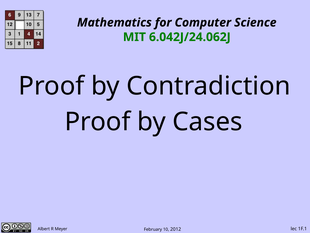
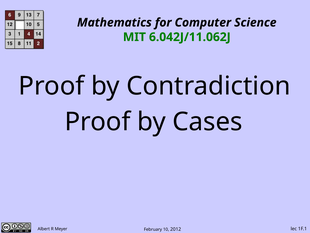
6.042J/24.062J: 6.042J/24.062J -> 6.042J/11.062J
